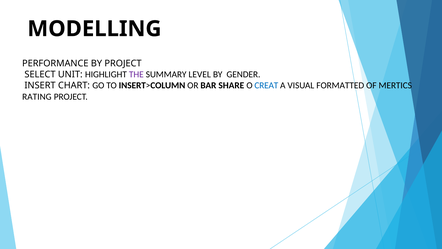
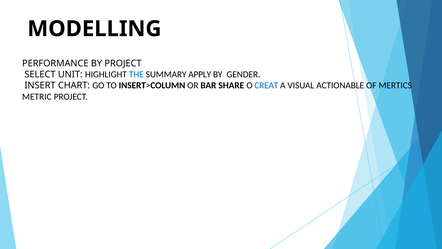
THE colour: purple -> blue
LEVEL: LEVEL -> APPLY
FORMATTED: FORMATTED -> ACTIONABLE
RATING: RATING -> METRIC
